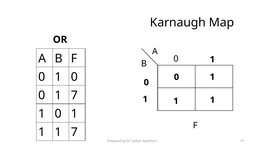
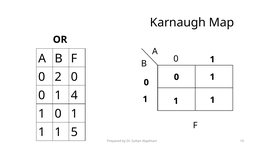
1 at (58, 77): 1 -> 2
0 1 7: 7 -> 4
1 1 7: 7 -> 5
